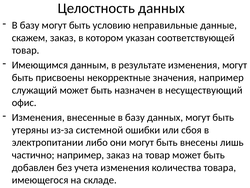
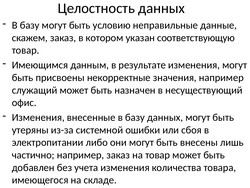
соответствующей: соответствующей -> соответствующую
